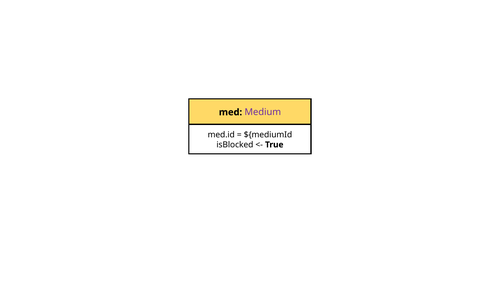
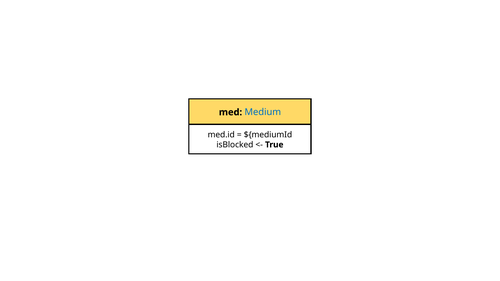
Medium colour: purple -> blue
